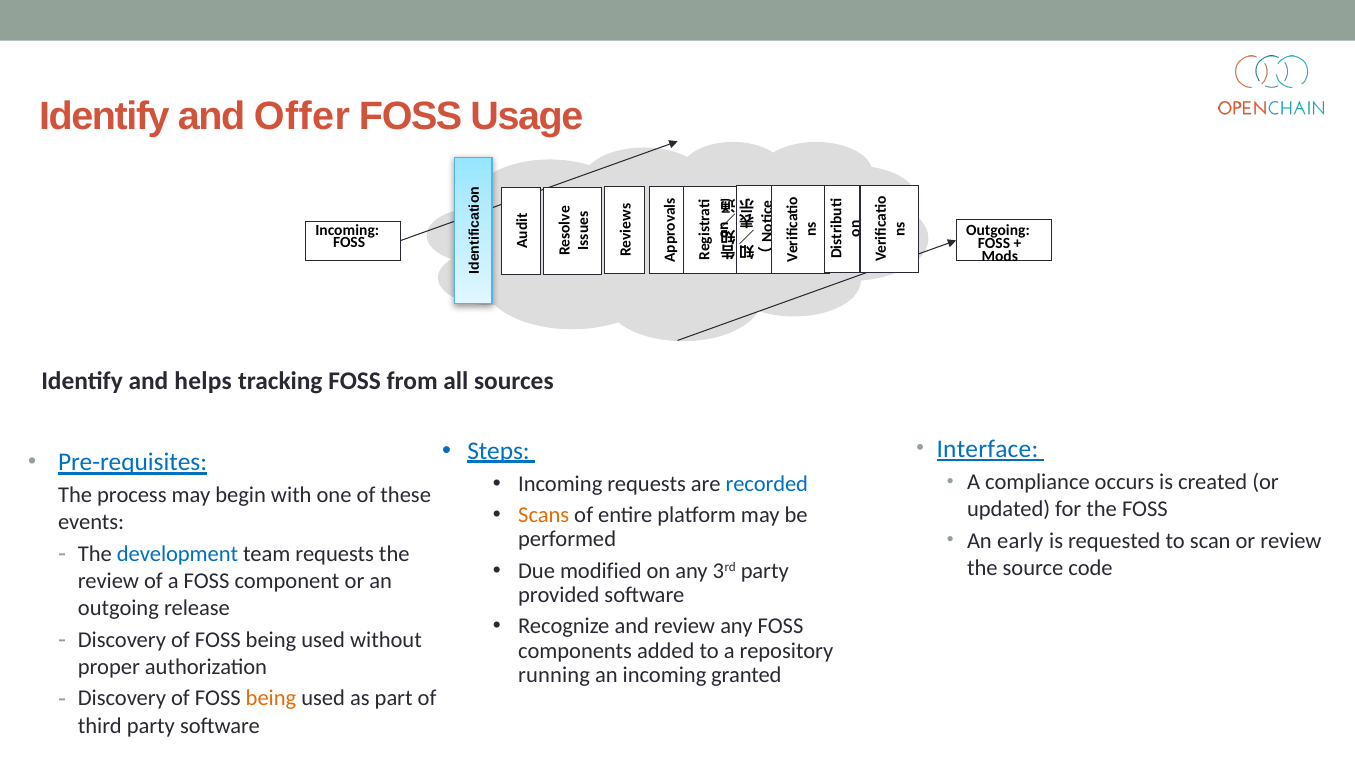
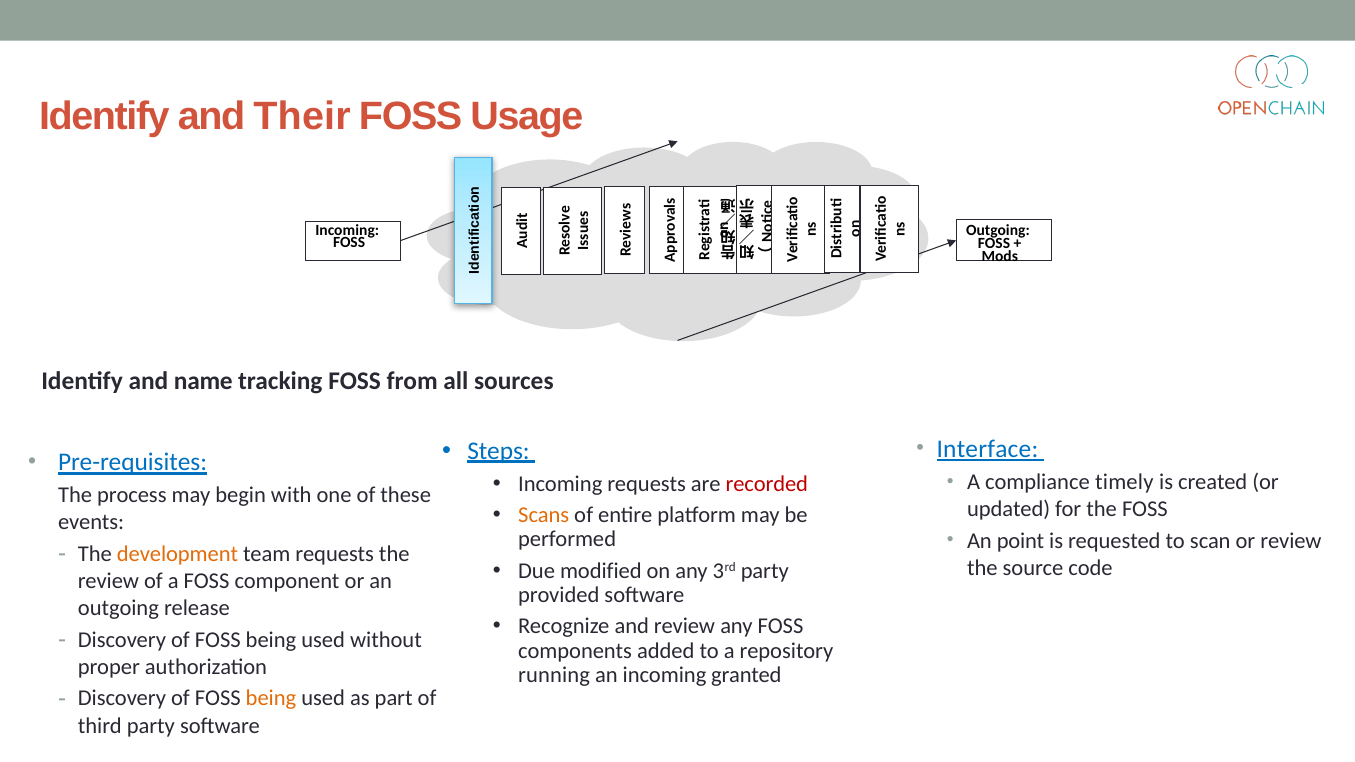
Offer: Offer -> Their
helps: helps -> name
occurs: occurs -> timely
recorded colour: blue -> red
early: early -> point
development colour: blue -> orange
